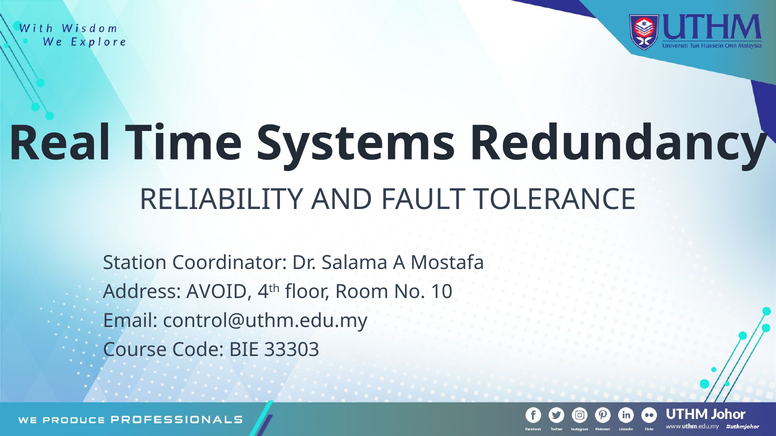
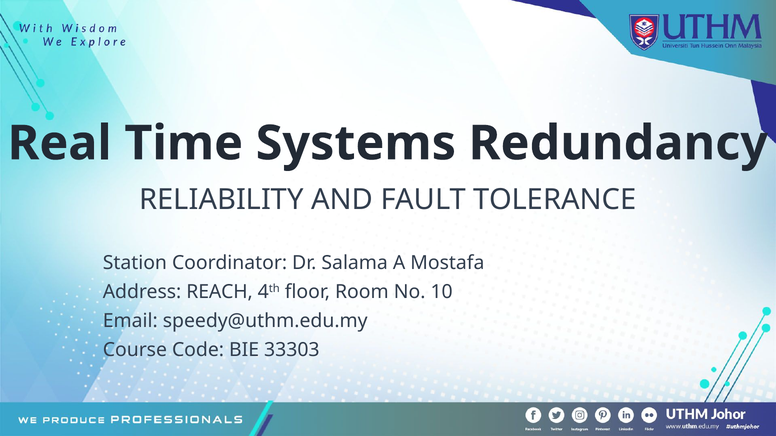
AVOID: AVOID -> REACH
control@uthm.edu.my: control@uthm.edu.my -> speedy@uthm.edu.my
